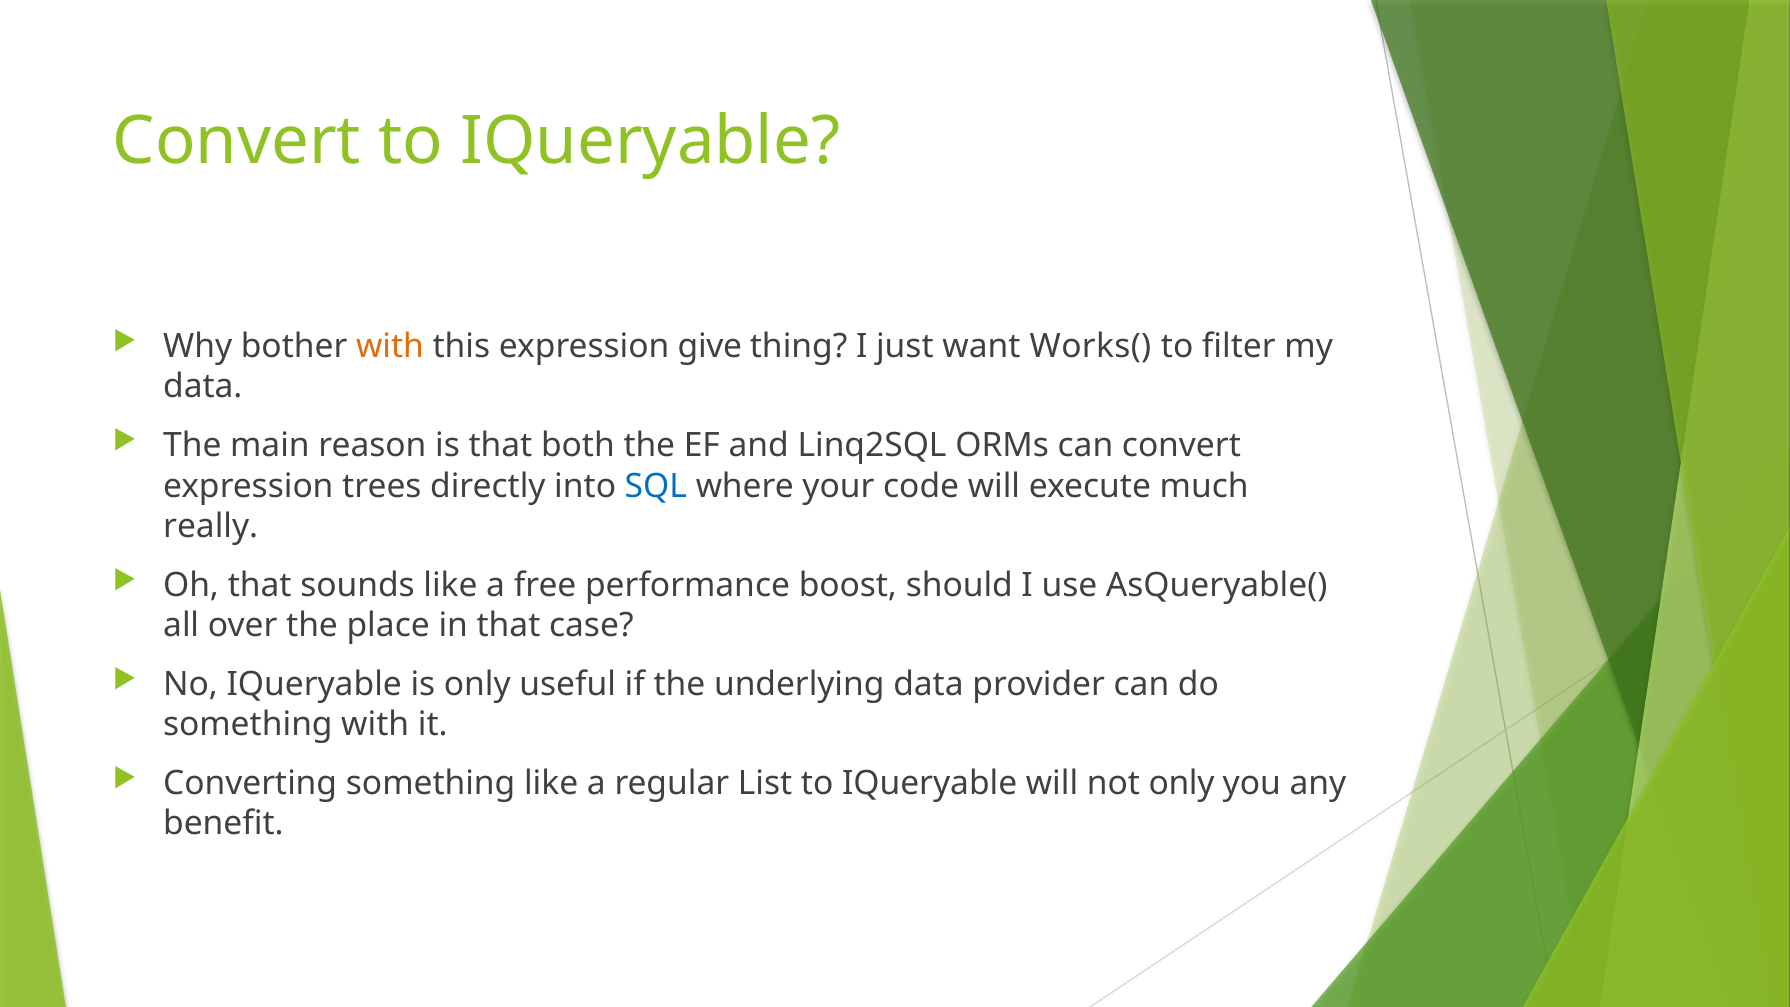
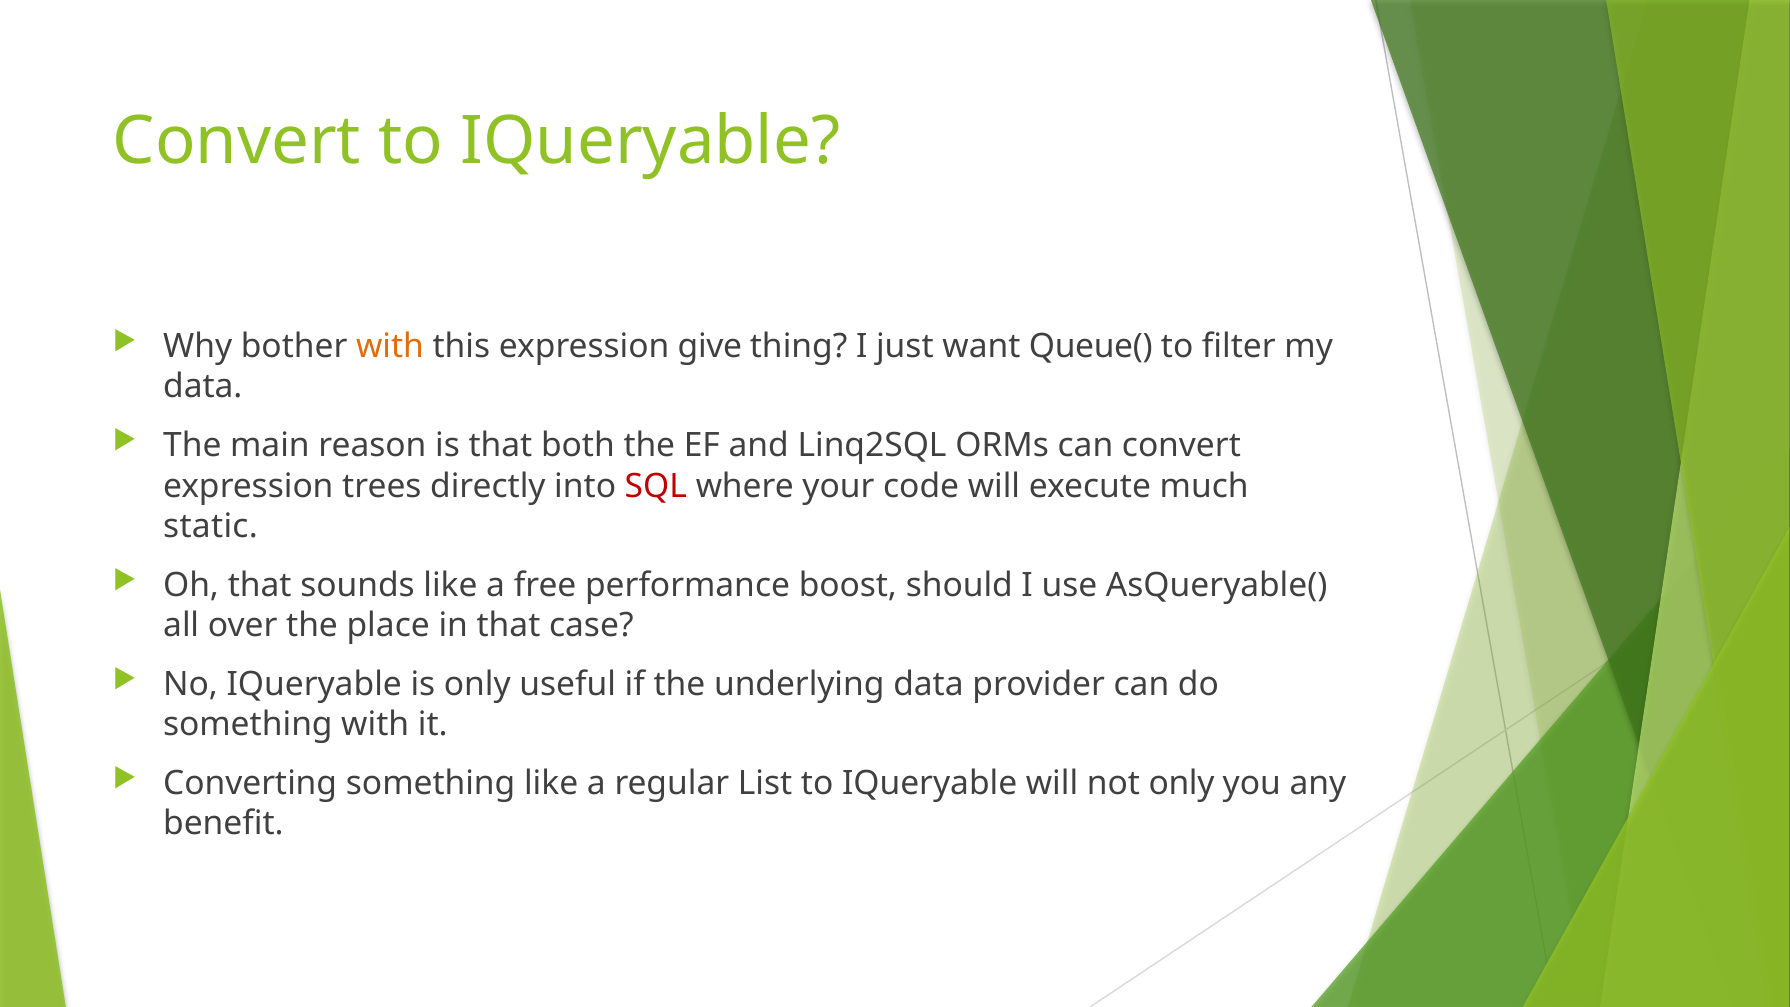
Works(: Works( -> Queue(
SQL colour: blue -> red
really: really -> static
